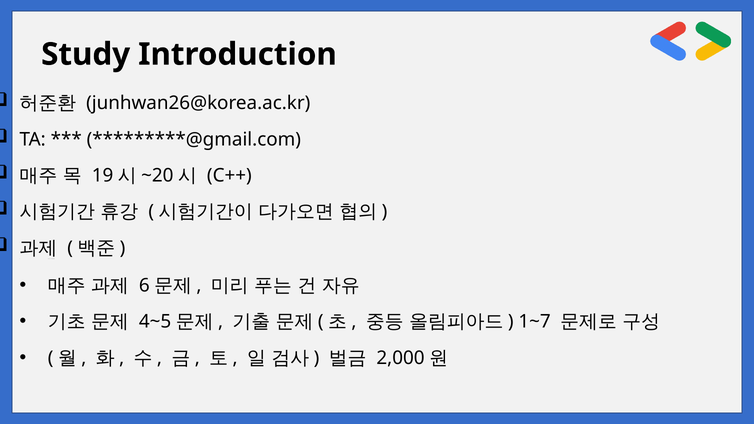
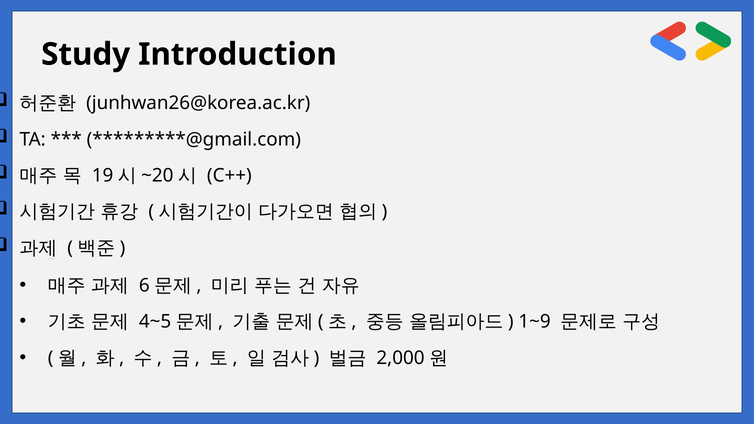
1~7: 1~7 -> 1~9
